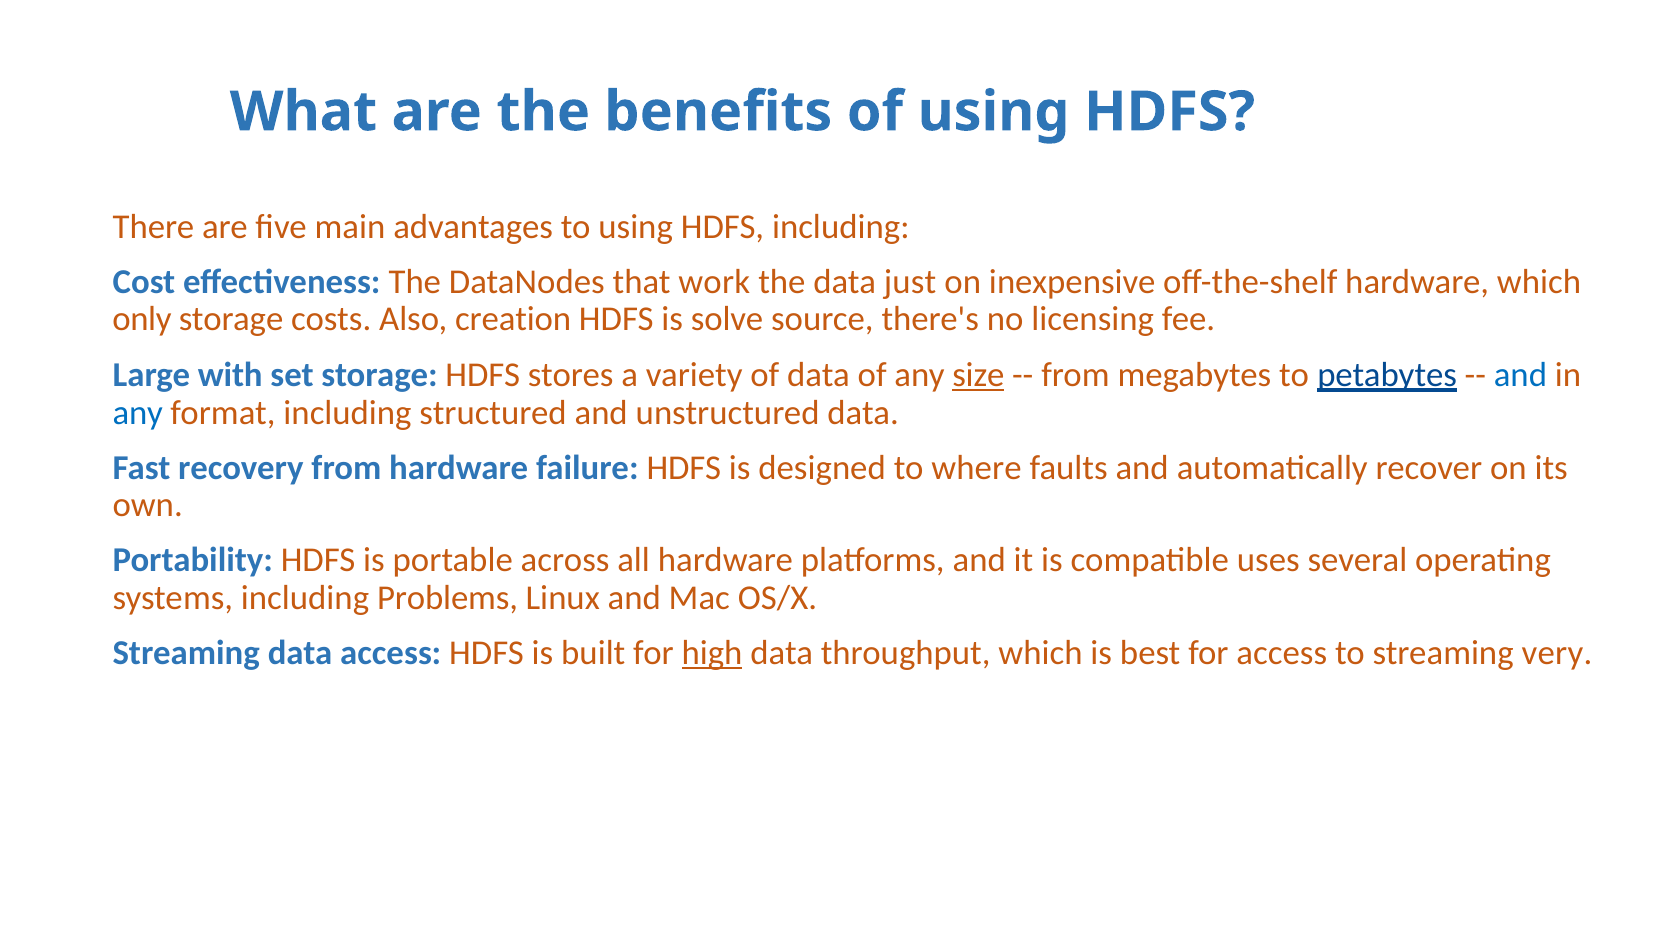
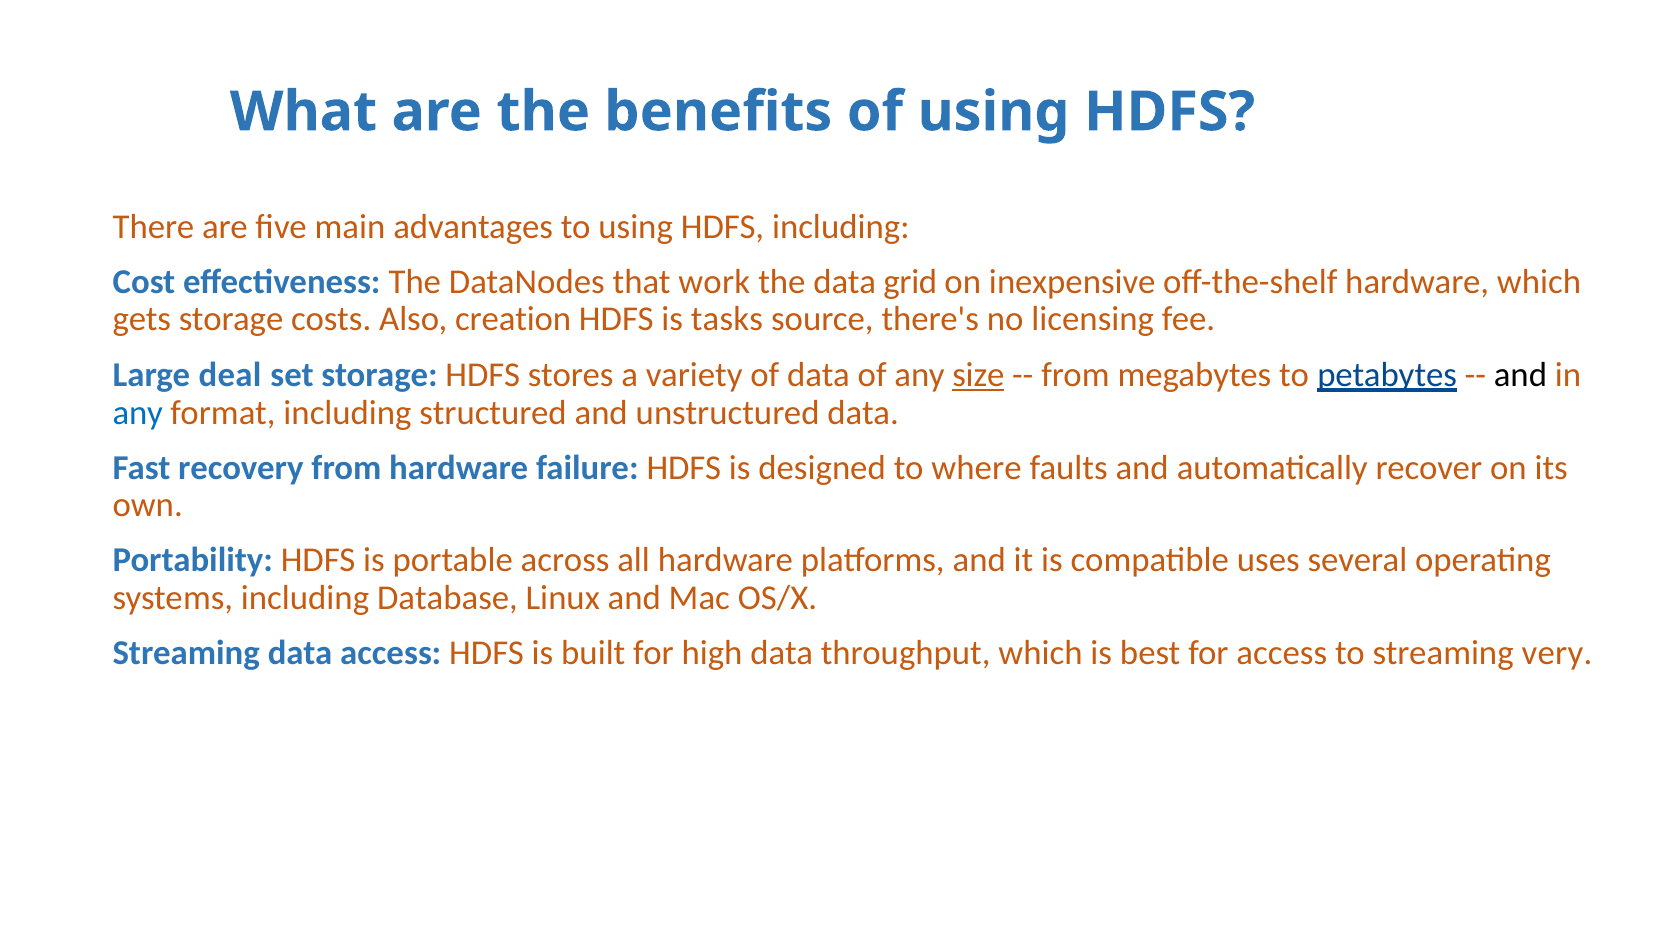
just: just -> grid
only: only -> gets
solve: solve -> tasks
with: with -> deal
and at (1520, 375) colour: blue -> black
Problems: Problems -> Database
high underline: present -> none
